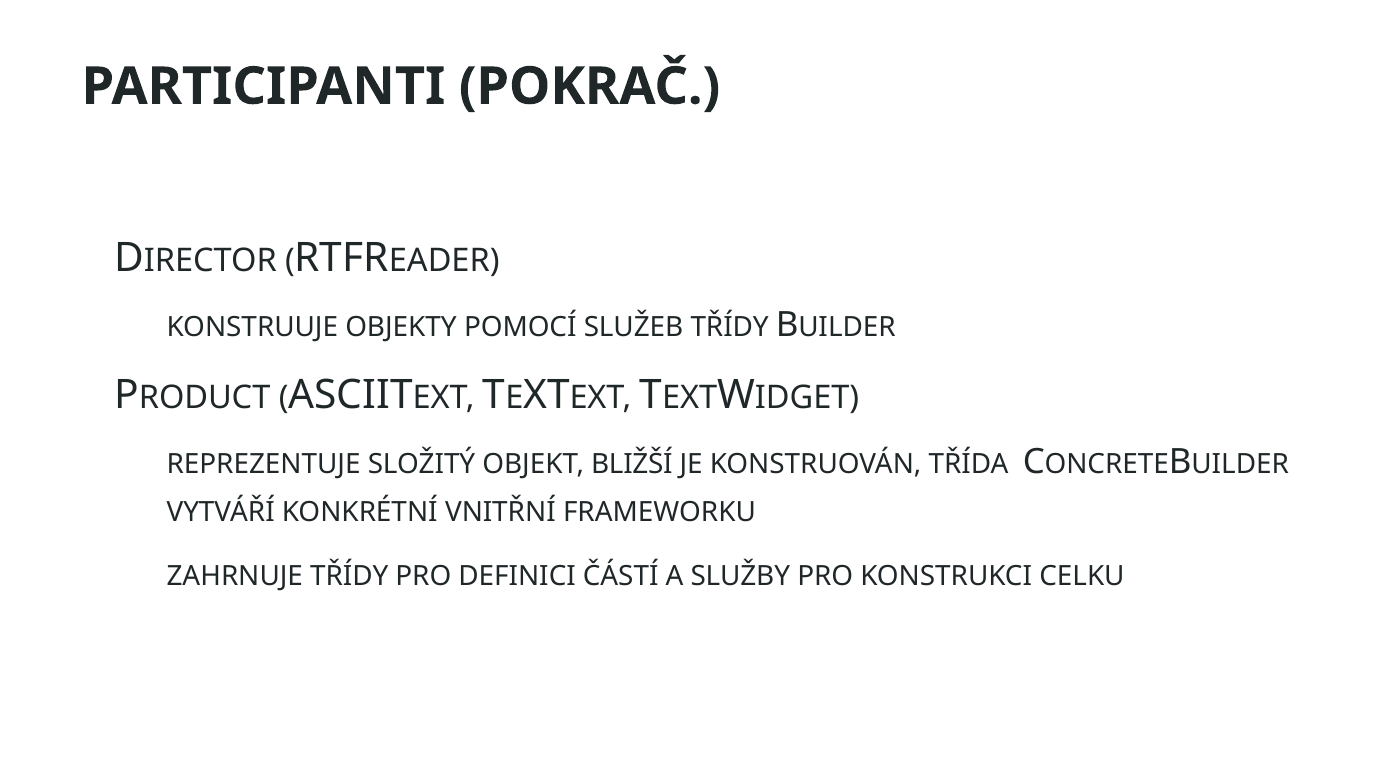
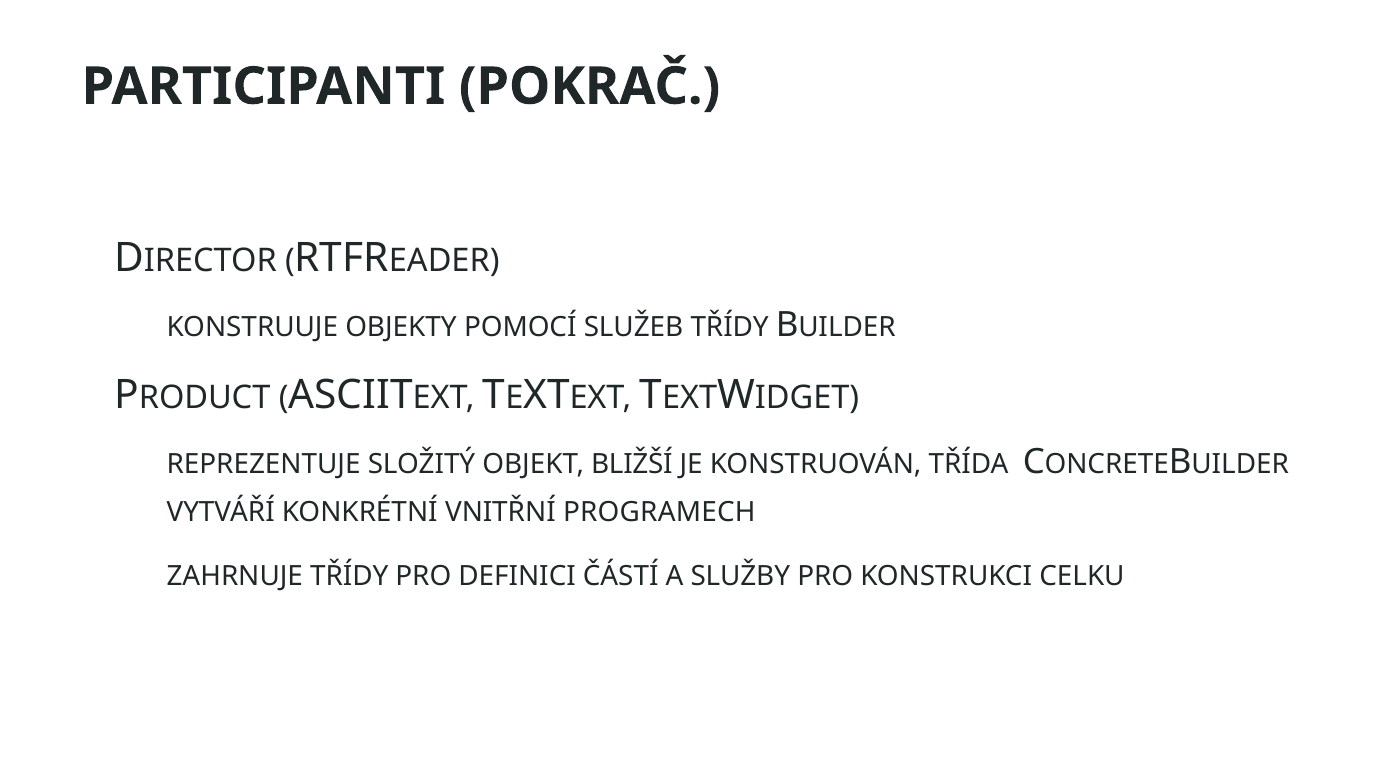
FRAMEWORKU: FRAMEWORKU -> PROGRAMECH
